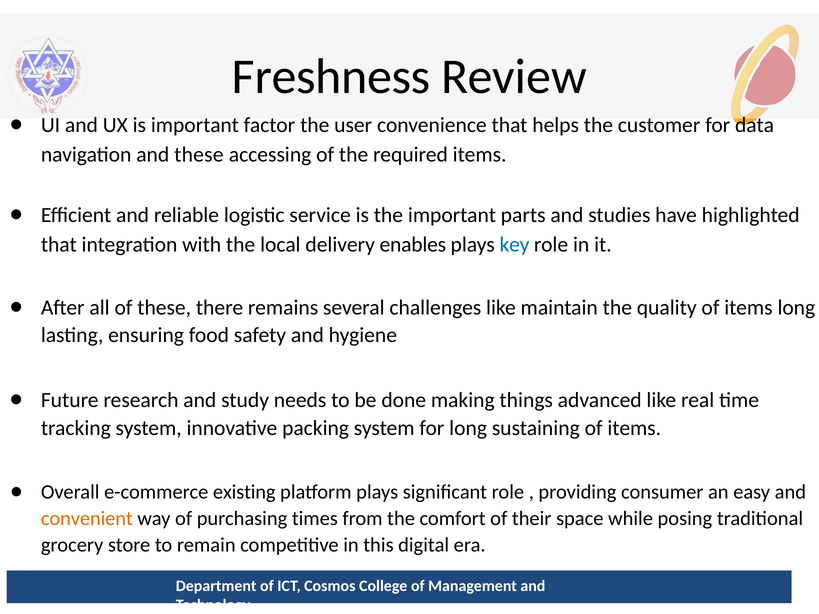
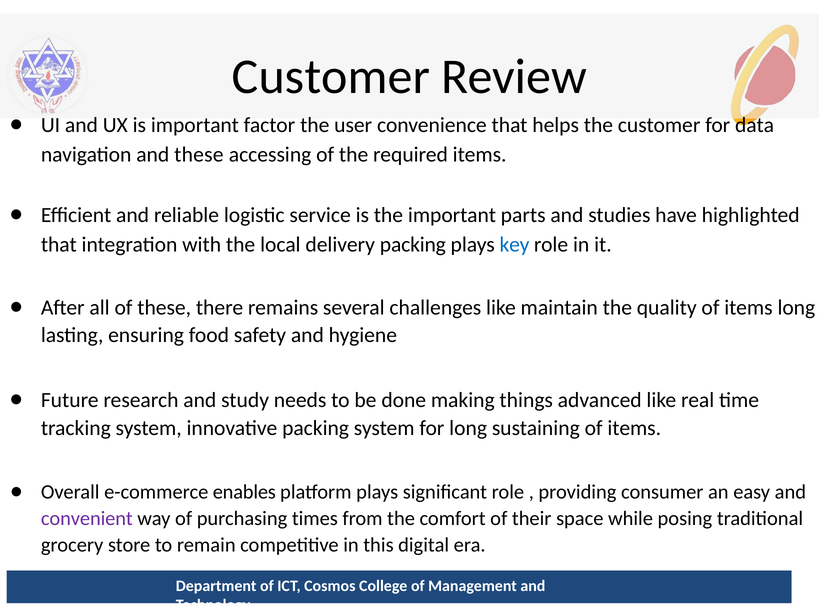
Freshness at (331, 77): Freshness -> Customer
delivery enables: enables -> packing
existing: existing -> enables
convenient colour: orange -> purple
